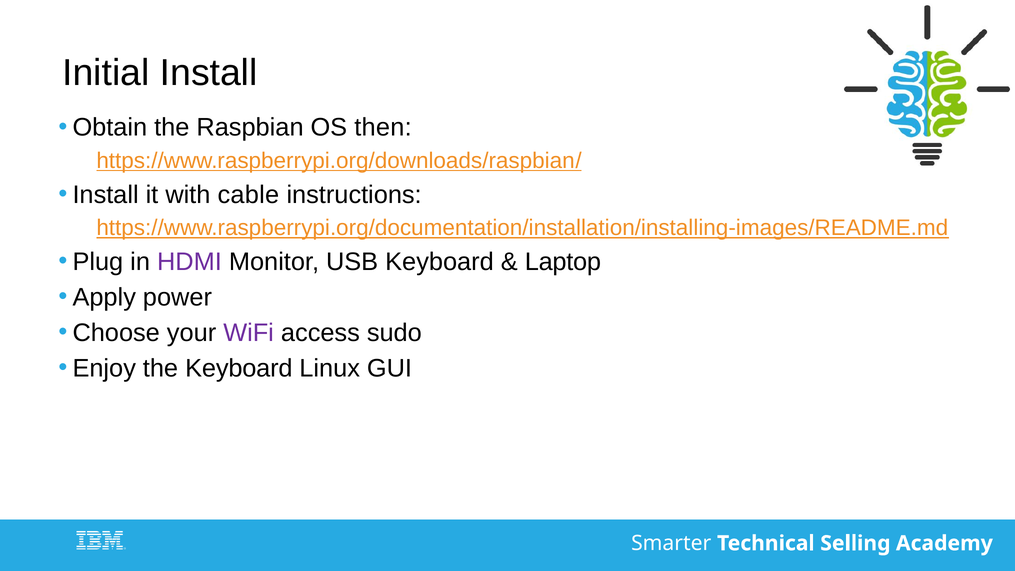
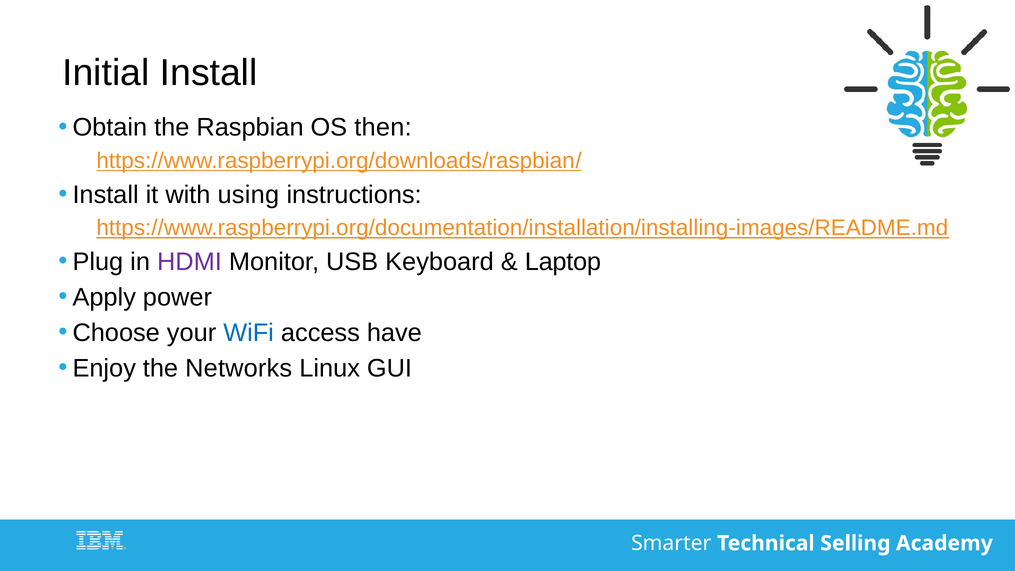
cable: cable -> using
WiFi colour: purple -> blue
sudo: sudo -> have
the Keyboard: Keyboard -> Networks
